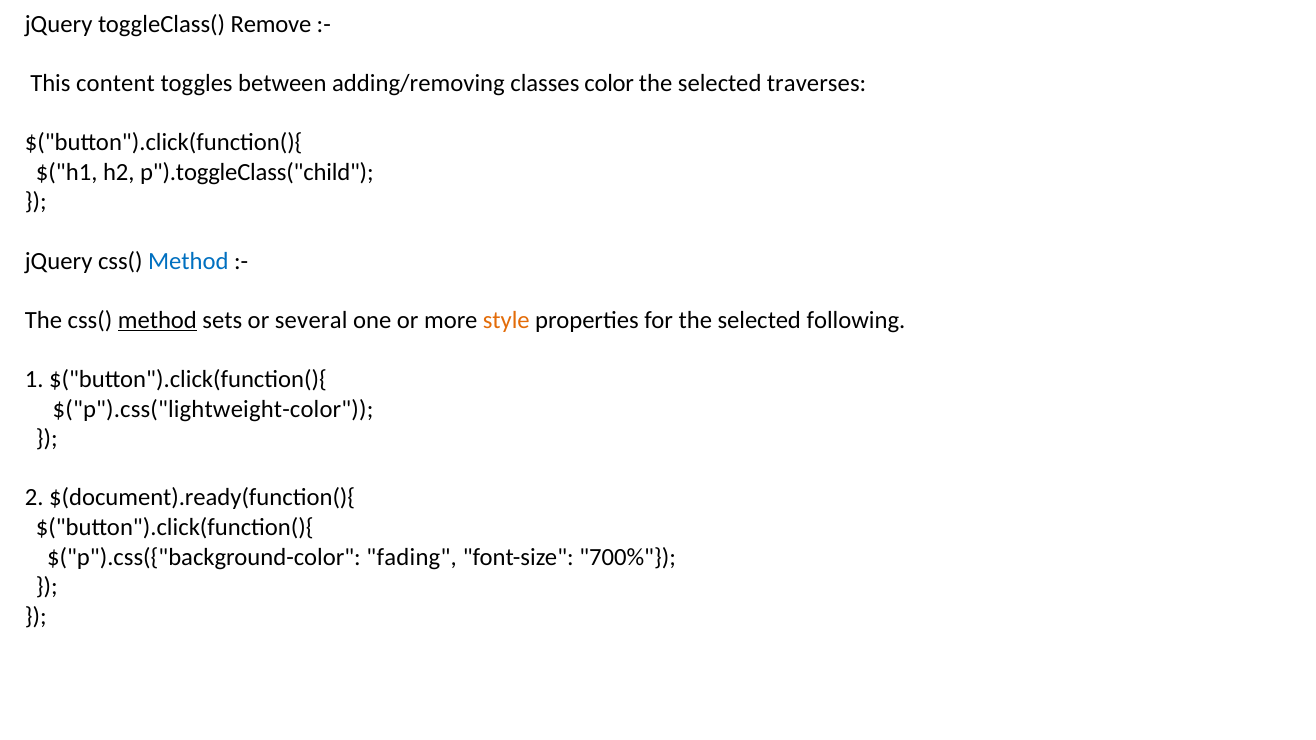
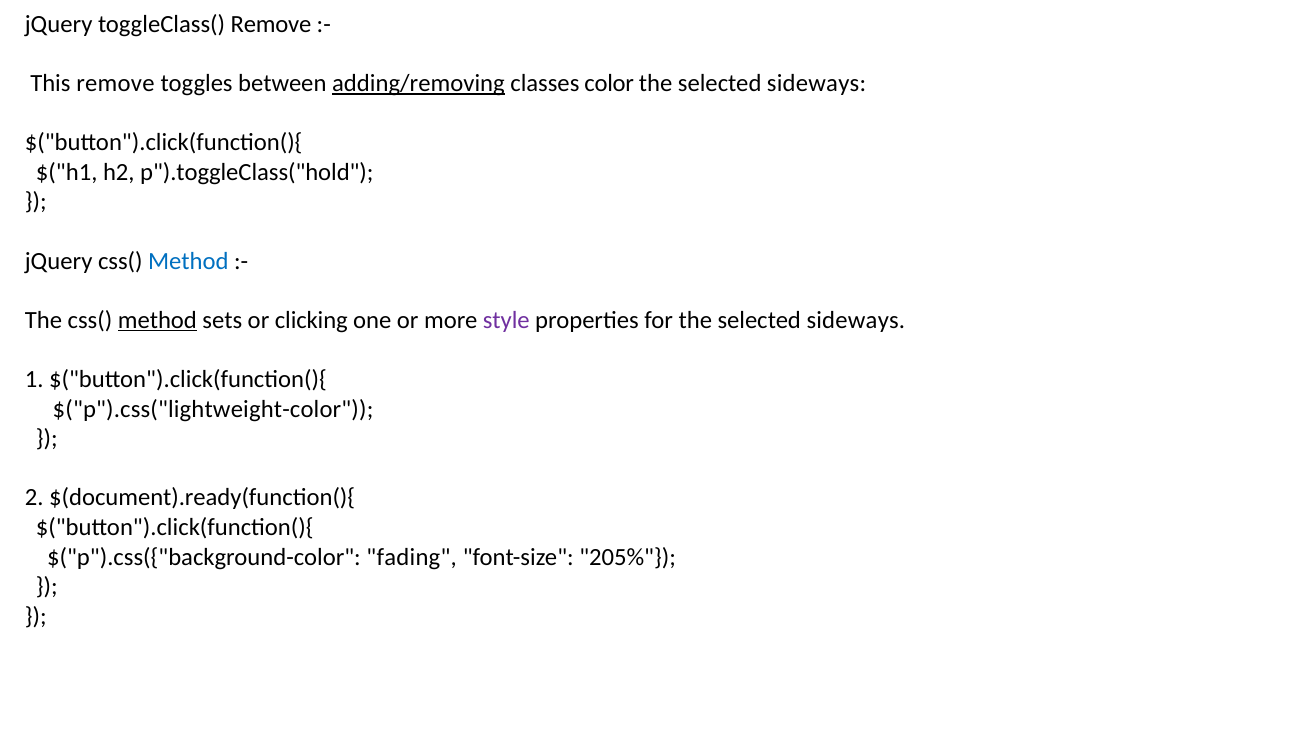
This content: content -> remove
adding/removing underline: none -> present
traverses at (817, 83): traverses -> sideways
p").toggleClass("child: p").toggleClass("child -> p").toggleClass("hold
several: several -> clicking
style colour: orange -> purple
for the selected following: following -> sideways
700%: 700% -> 205%
